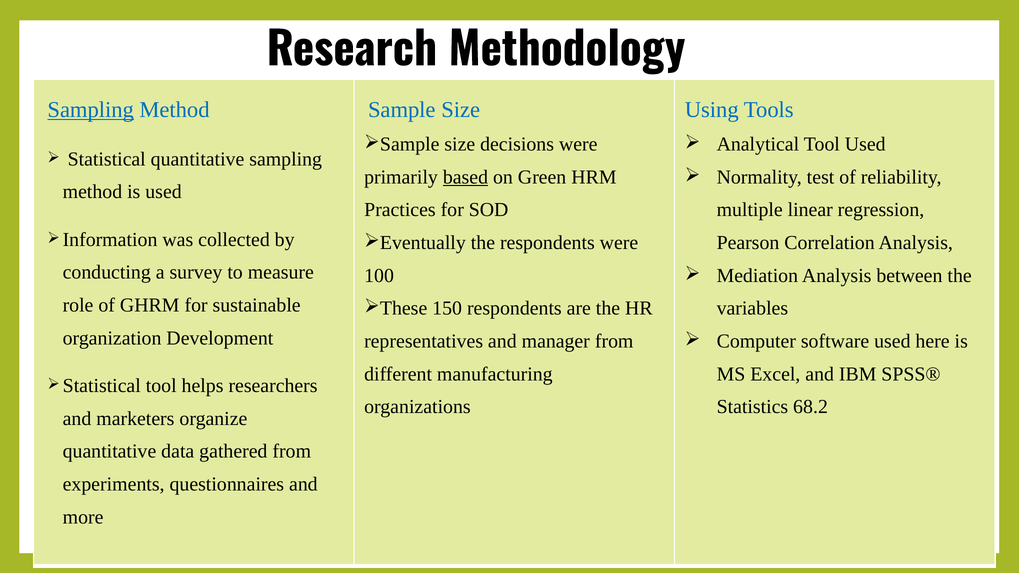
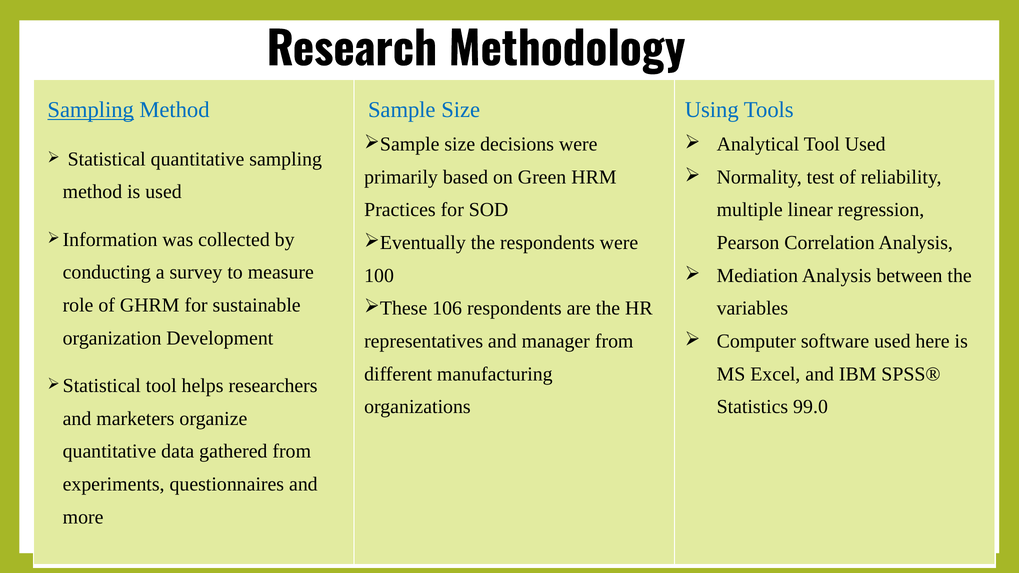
based underline: present -> none
150: 150 -> 106
68.2: 68.2 -> 99.0
